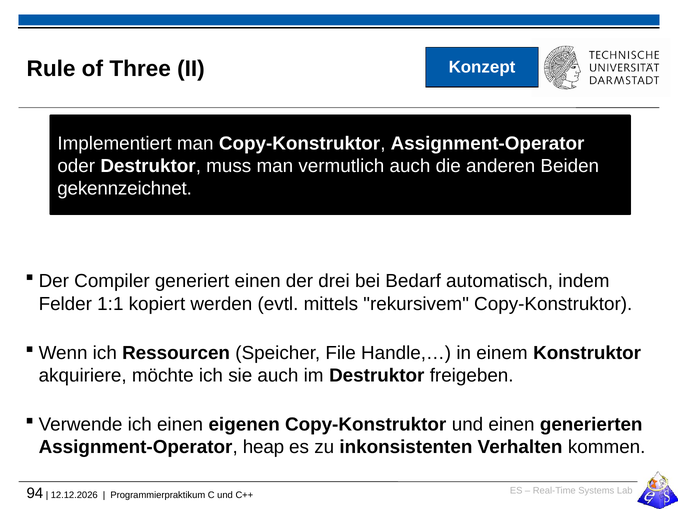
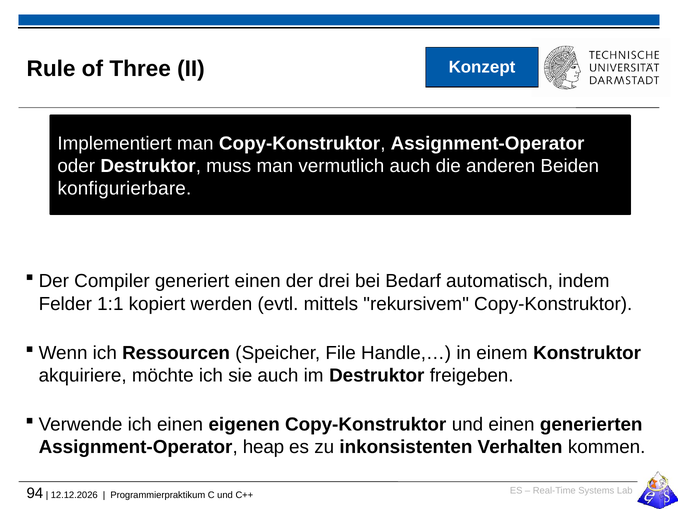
gekennzeichnet: gekennzeichnet -> konfigurierbare
